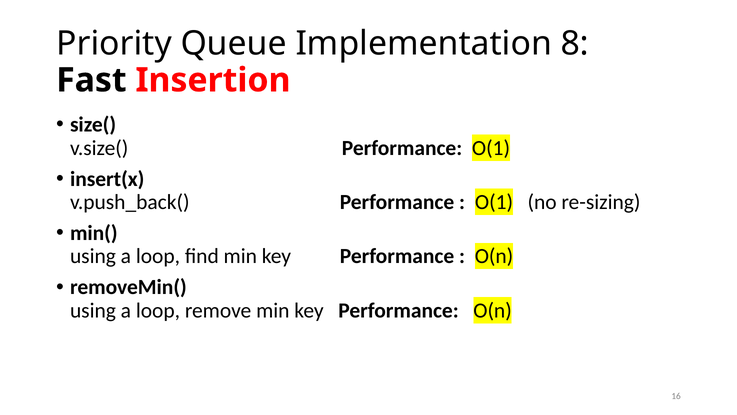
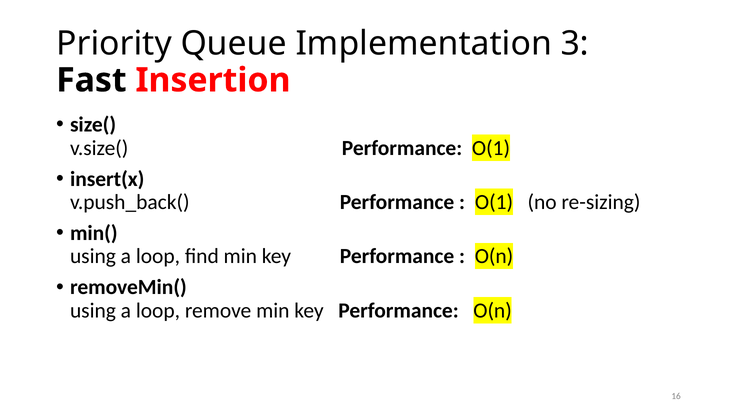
8: 8 -> 3
